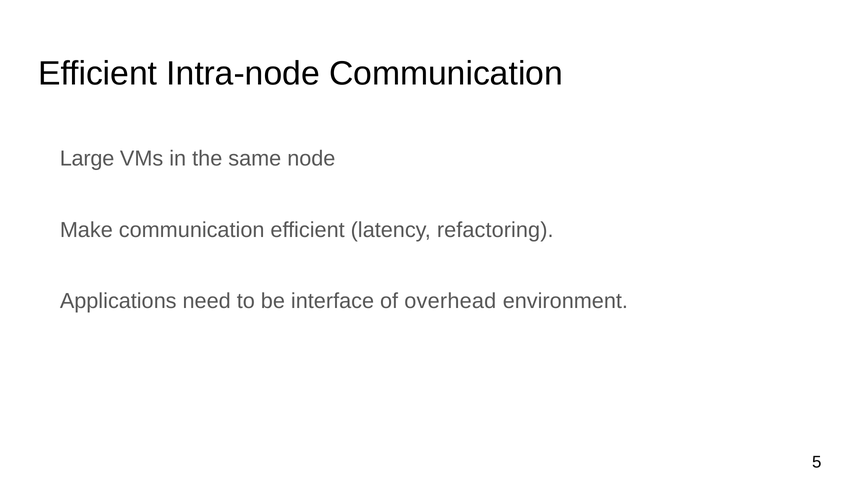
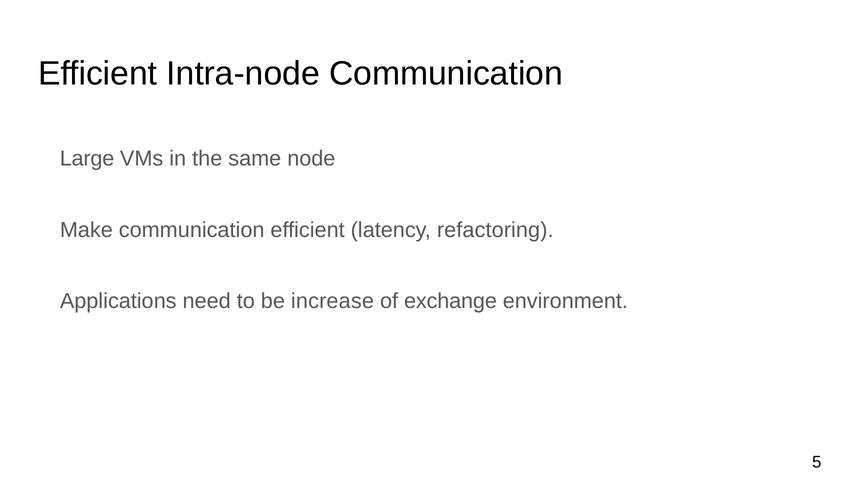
interface: interface -> increase
overhead: overhead -> exchange
